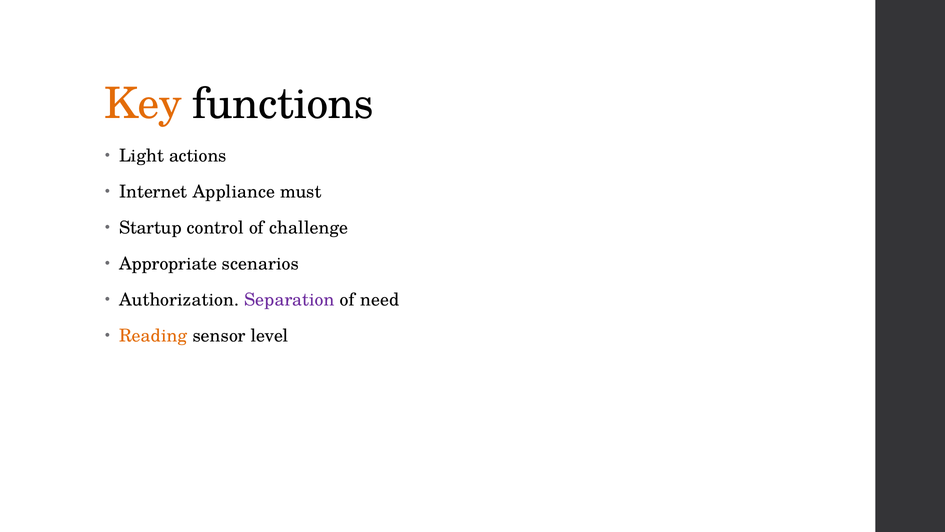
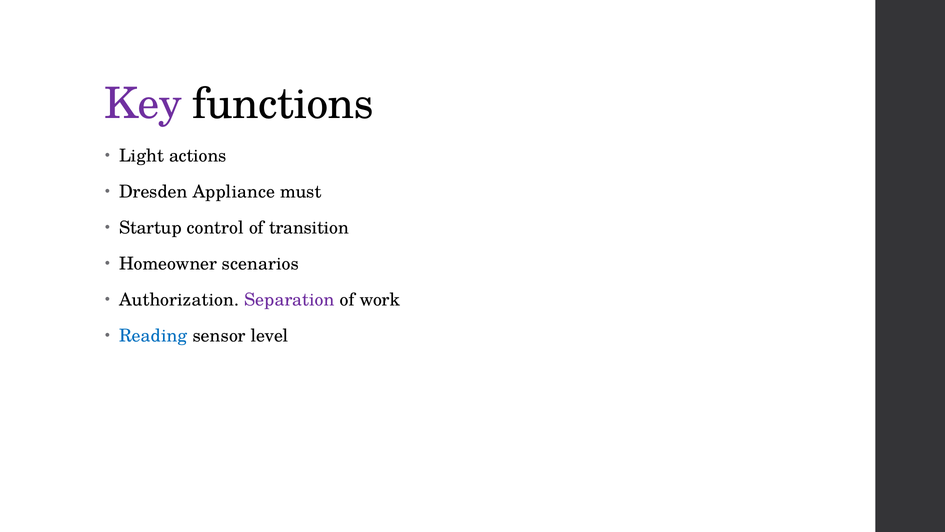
Key colour: orange -> purple
Internet: Internet -> Dresden
challenge: challenge -> transition
Appropriate: Appropriate -> Homeowner
need: need -> work
Reading colour: orange -> blue
